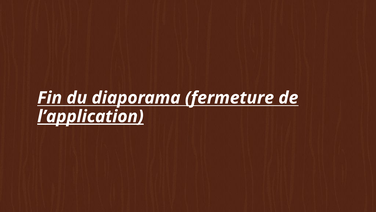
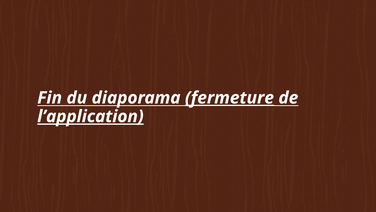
fermeture underline: none -> present
